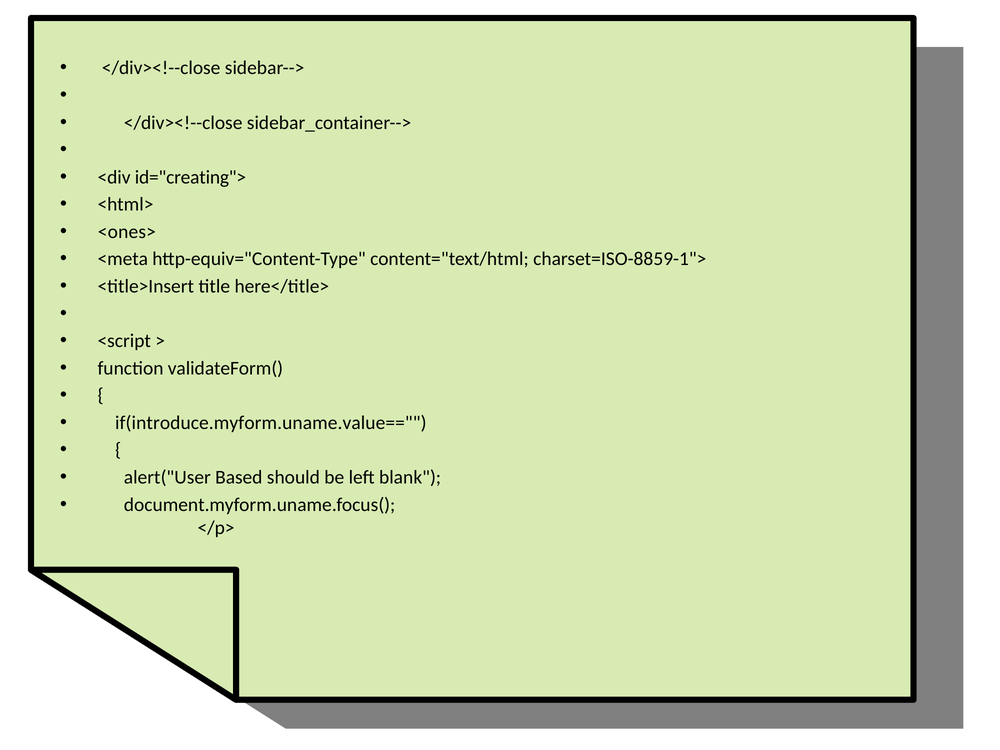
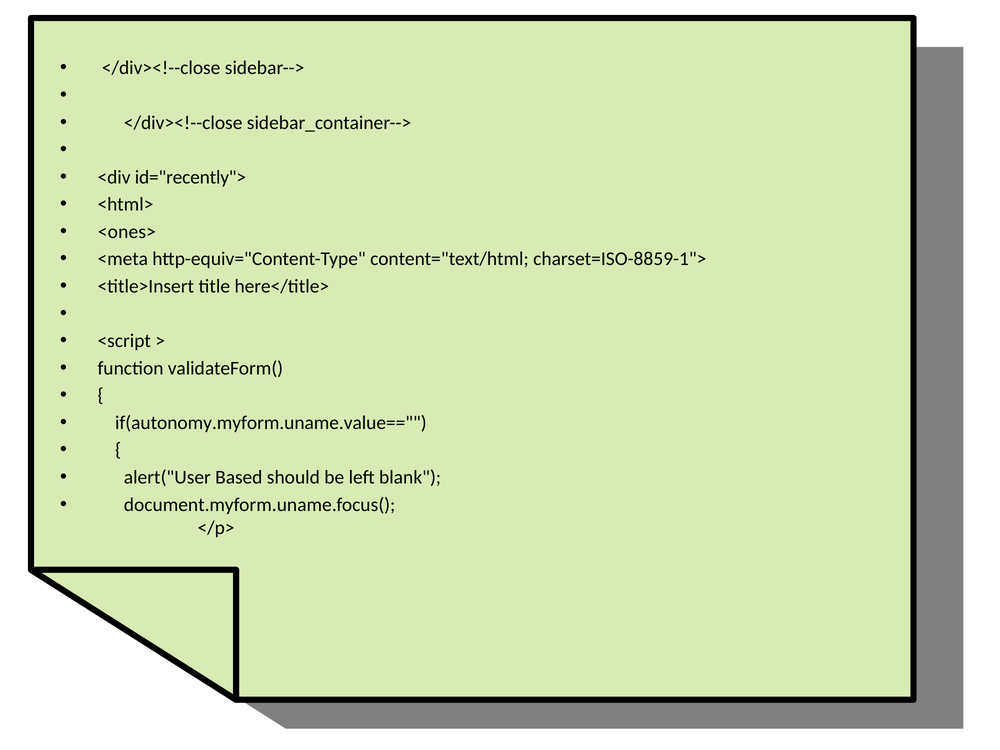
id="creating">: id="creating"> -> id="recently">
if(introduce.myform.uname.value==: if(introduce.myform.uname.value== -> if(autonomy.myform.uname.value==
